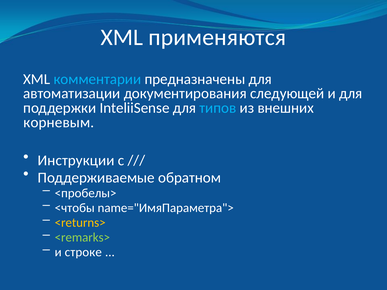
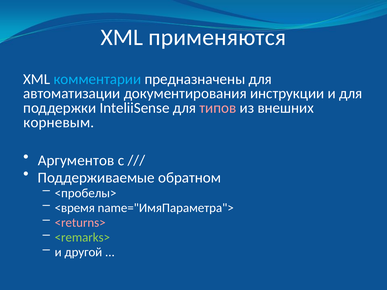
следующей: следующей -> инструкции
типов colour: light blue -> pink
Инструкции: Инструкции -> Аргументов
<чтобы: <чтобы -> <время
<returns> colour: yellow -> pink
строке: строке -> другой
